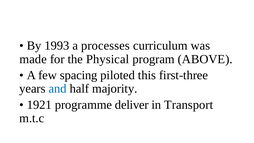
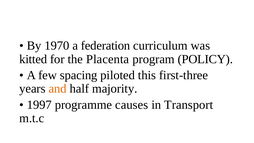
1993: 1993 -> 1970
processes: processes -> federation
made: made -> kitted
Physical: Physical -> Placenta
ABOVE: ABOVE -> POLICY
and colour: blue -> orange
1921: 1921 -> 1997
deliver: deliver -> causes
